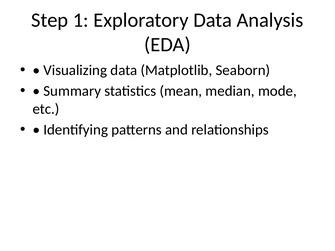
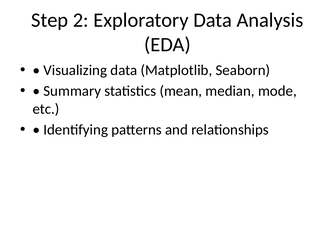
1: 1 -> 2
